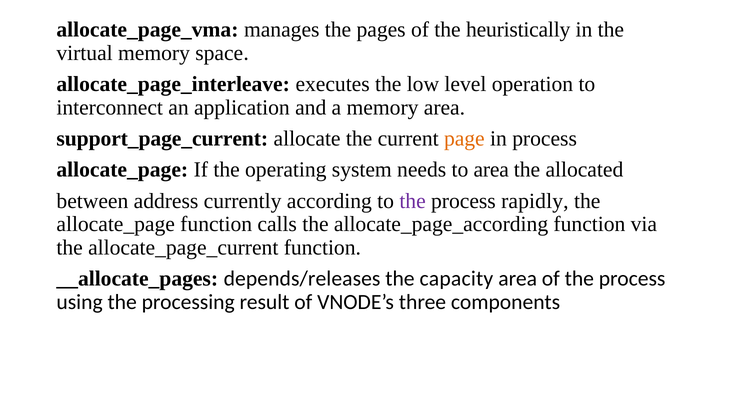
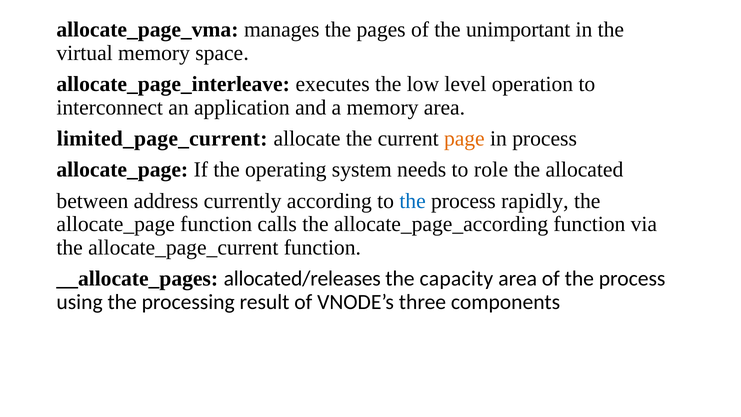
heuristically: heuristically -> unimportant
support_page_current: support_page_current -> limited_page_current
to area: area -> role
the at (413, 201) colour: purple -> blue
depends/releases: depends/releases -> allocated/releases
